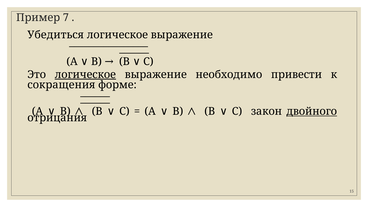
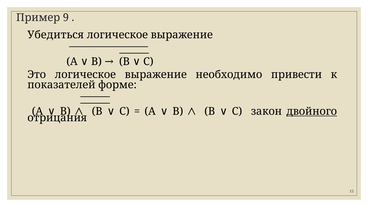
7: 7 -> 9
логическое at (85, 74) underline: present -> none
сокращения: сокращения -> показателей
